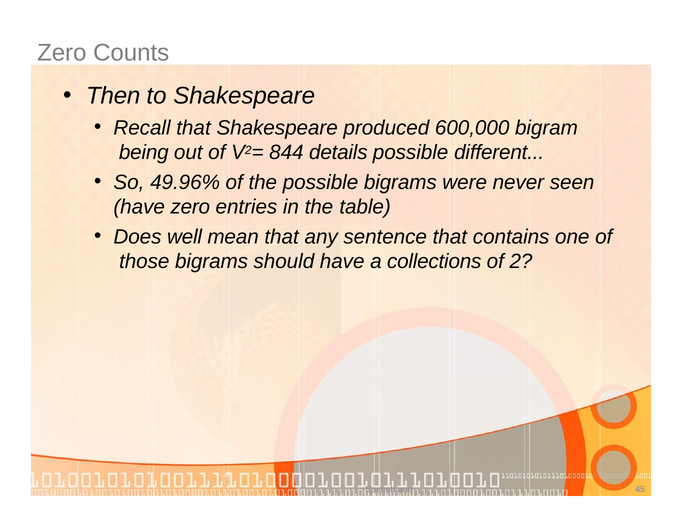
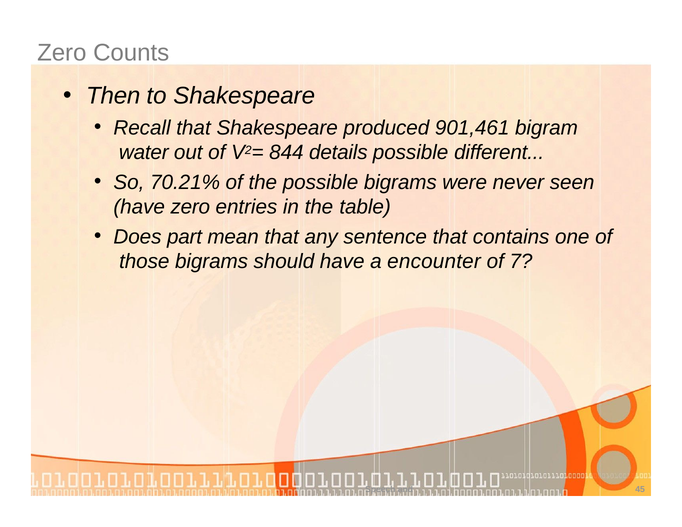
600,000: 600,000 -> 901,461
being: being -> water
49.96%: 49.96% -> 70.21%
well: well -> part
collections: collections -> encounter
of 2: 2 -> 7
